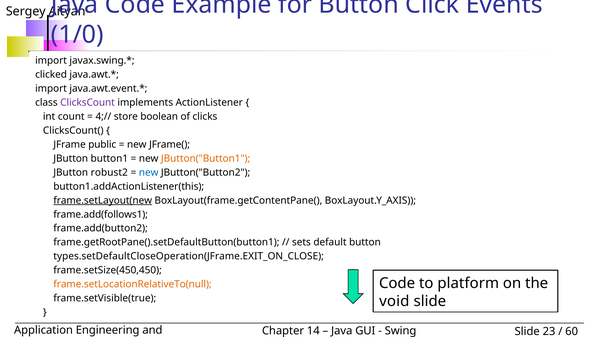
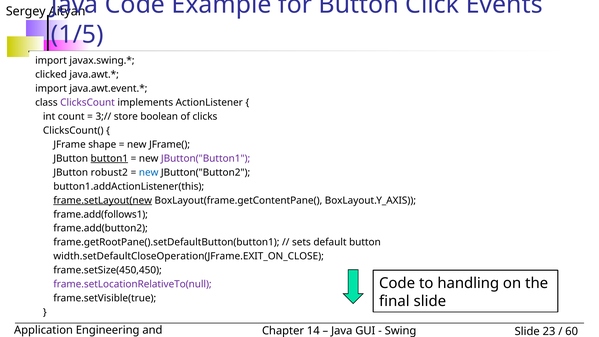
1/0: 1/0 -> 1/5
4;//: 4;// -> 3;//
public: public -> shape
button1 underline: none -> present
JButton("Button1 colour: orange -> purple
types.setDefaultCloseOperation(JFrame.EXIT_ON_CLOSE: types.setDefaultCloseOperation(JFrame.EXIT_ON_CLOSE -> width.setDefaultCloseOperation(JFrame.EXIT_ON_CLOSE
platform: platform -> handling
frame.setLocationRelativeTo(null colour: orange -> purple
void: void -> final
